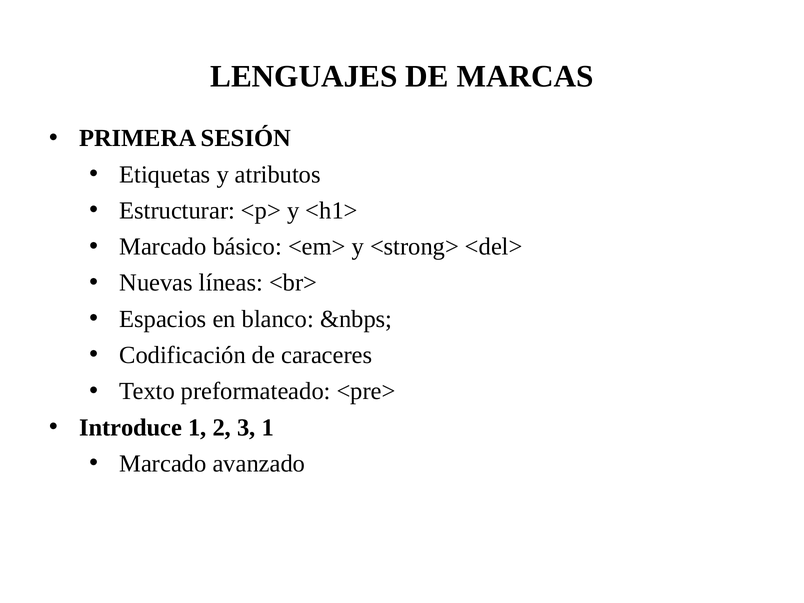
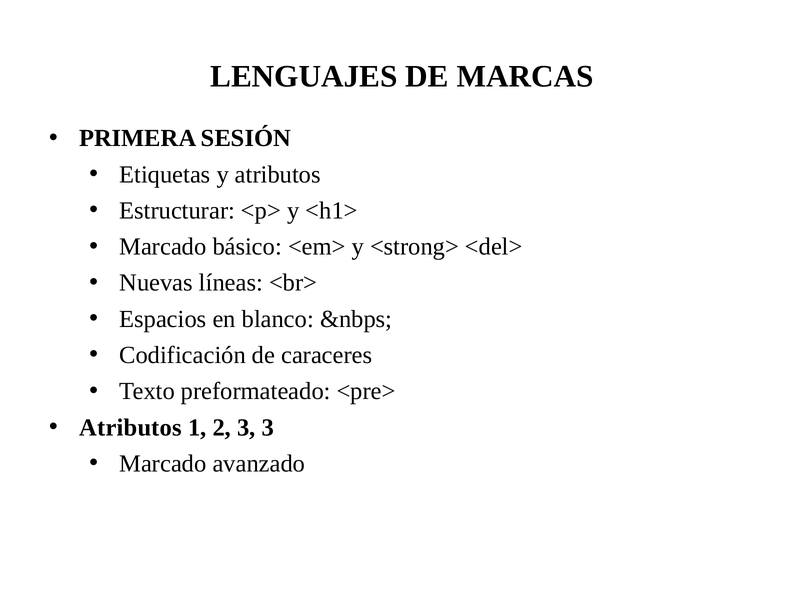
Introduce at (131, 427): Introduce -> Atributos
3 1: 1 -> 3
